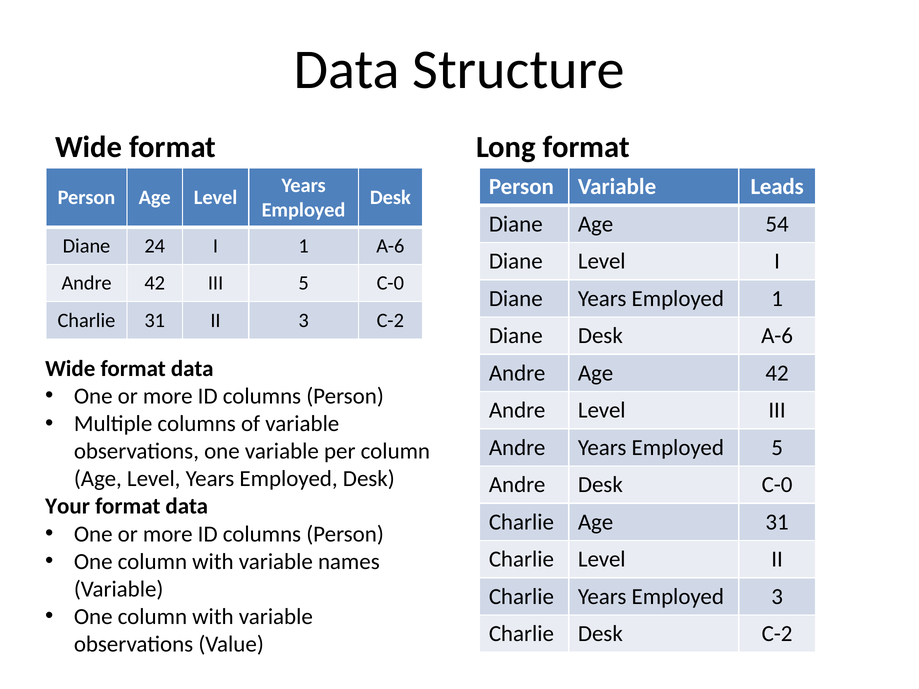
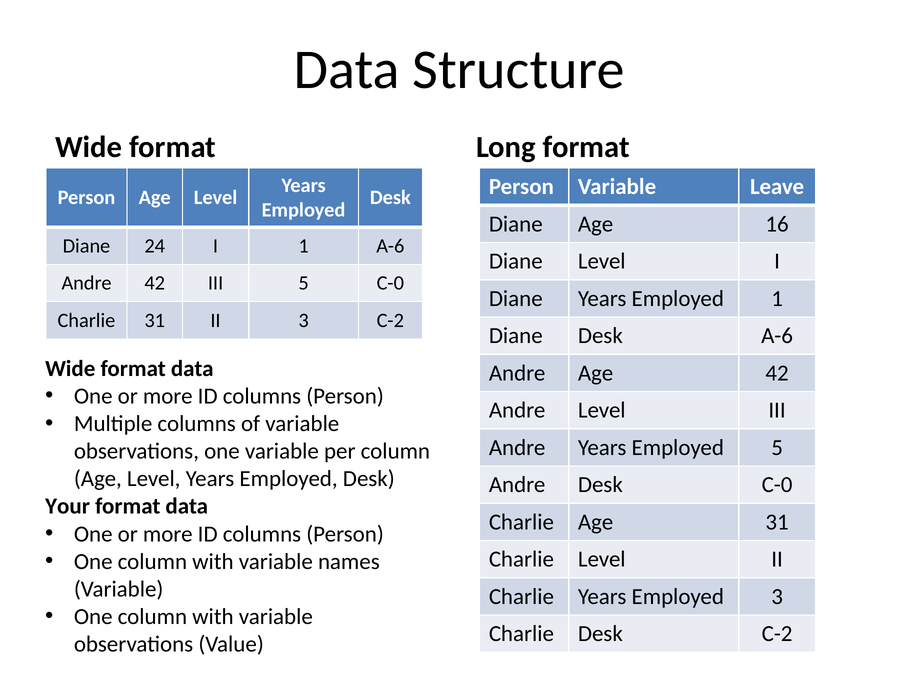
Leads: Leads -> Leave
54: 54 -> 16
